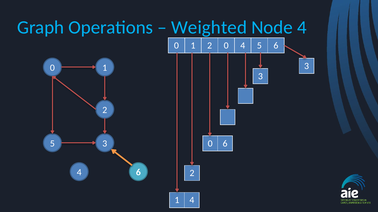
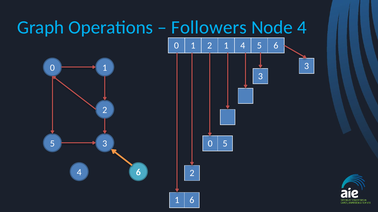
Weighted: Weighted -> Followers
1 2 0: 0 -> 1
0 6: 6 -> 5
4 at (192, 201): 4 -> 6
